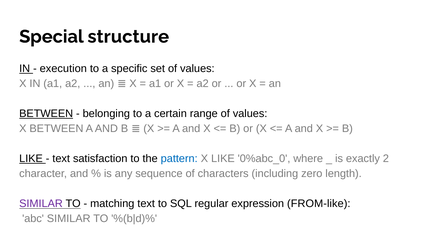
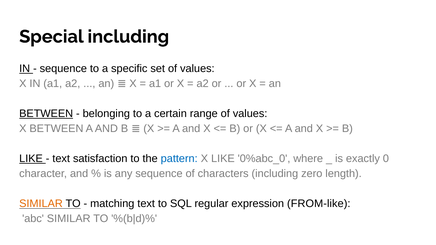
Special structure: structure -> including
execution at (63, 69): execution -> sequence
2: 2 -> 0
SIMILAR at (41, 204) colour: purple -> orange
